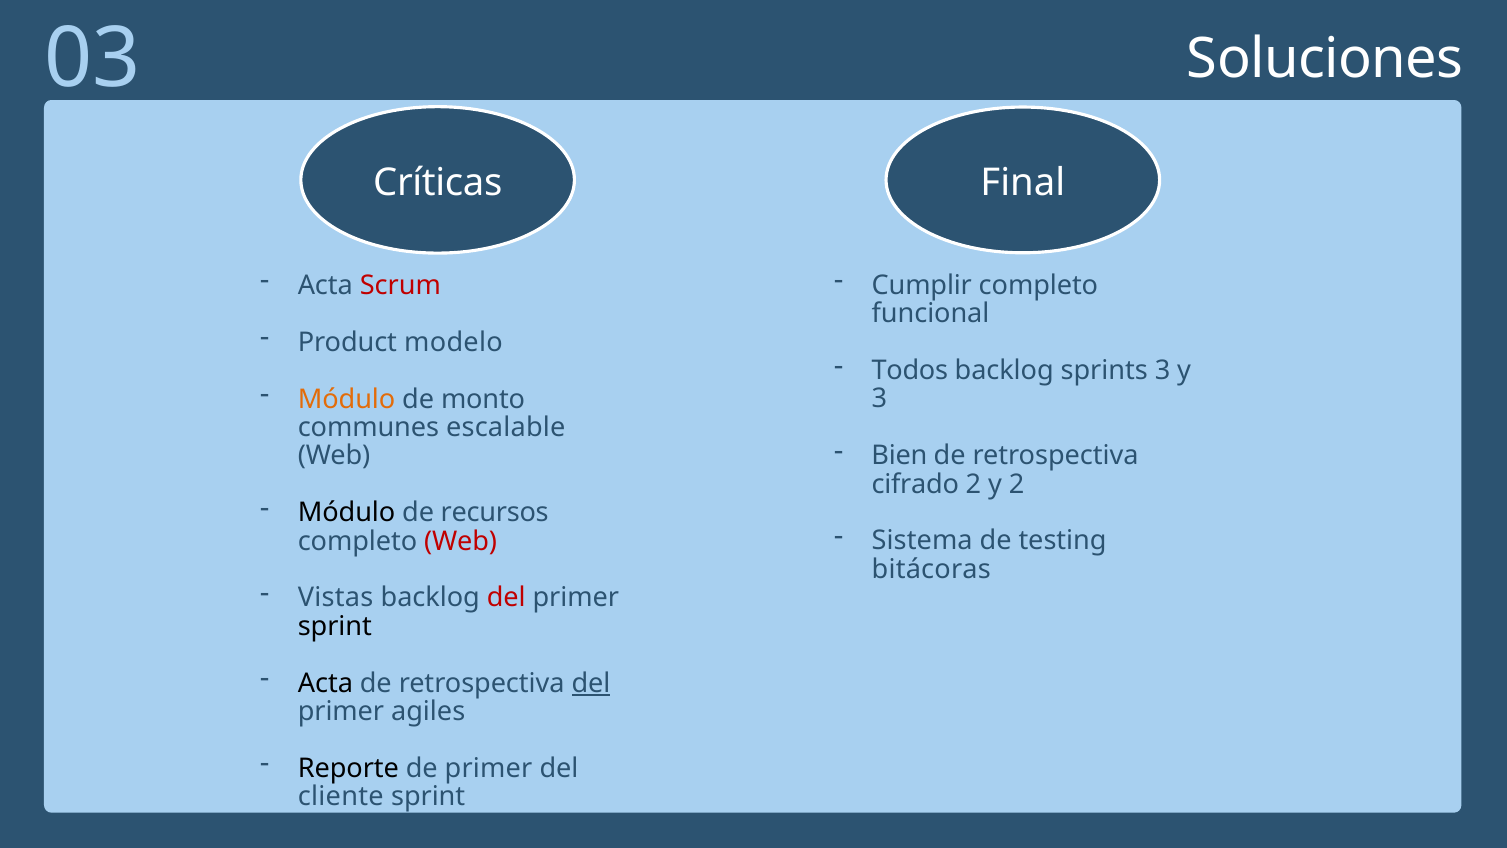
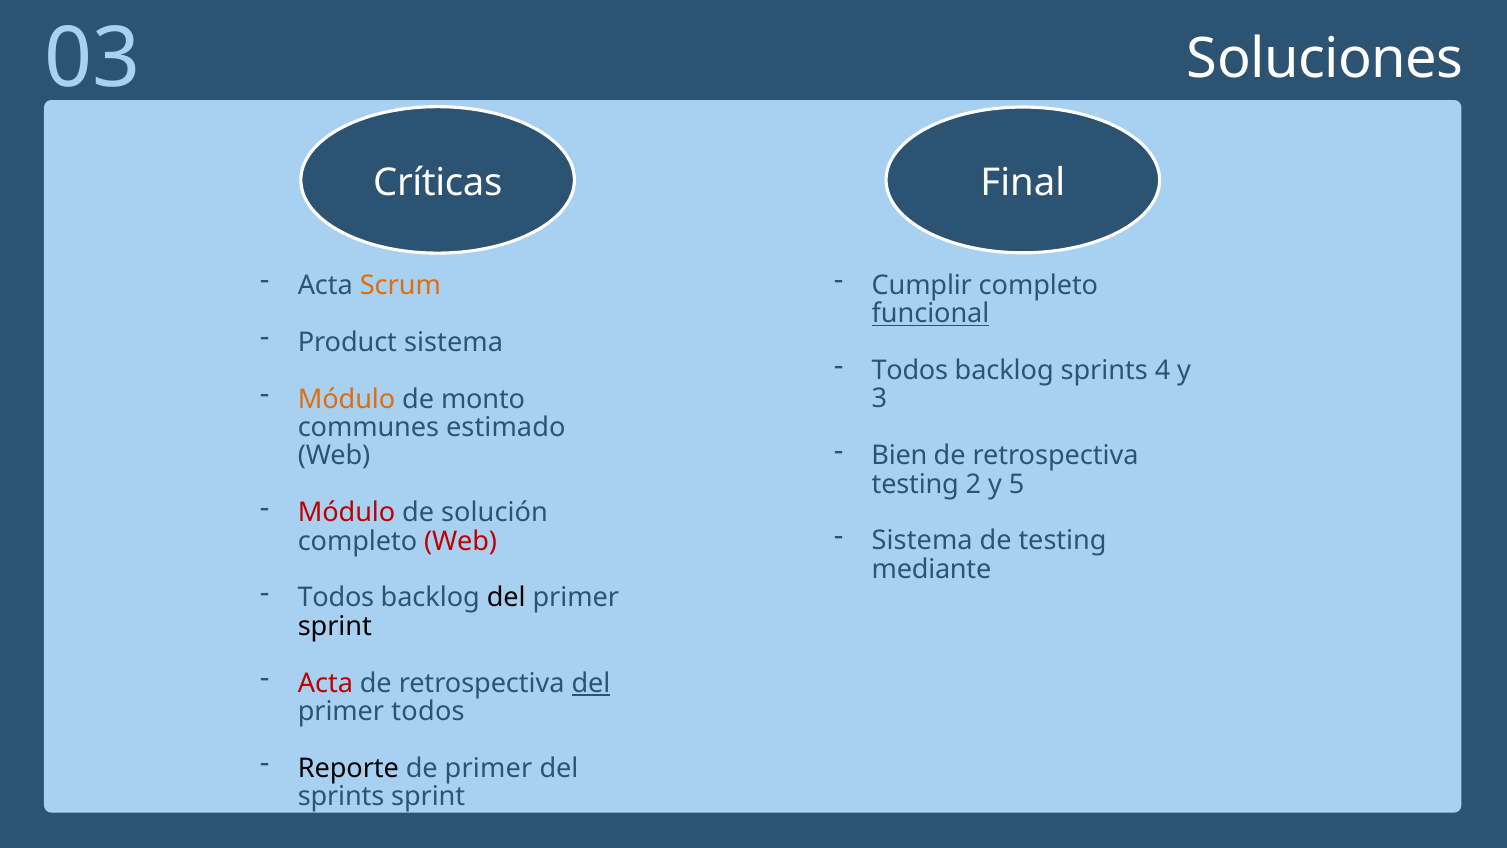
Scrum colour: red -> orange
funcional underline: none -> present
Product modelo: modelo -> sistema
sprints 3: 3 -> 4
escalable: escalable -> estimado
cifrado at (915, 484): cifrado -> testing
y 2: 2 -> 5
Módulo at (347, 512) colour: black -> red
recursos: recursos -> solución
bitácoras: bitácoras -> mediante
Vistas at (336, 598): Vistas -> Todos
del at (506, 598) colour: red -> black
Acta at (325, 683) colour: black -> red
primer agiles: agiles -> todos
cliente at (341, 796): cliente -> sprints
